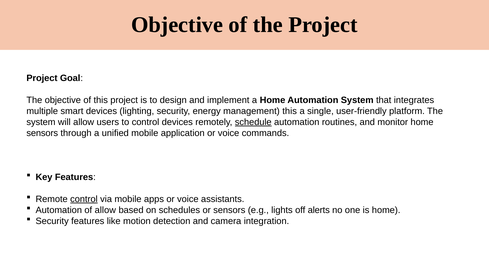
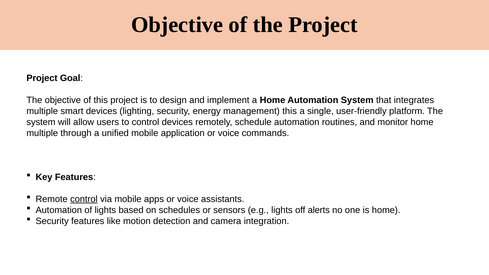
schedule underline: present -> none
sensors at (42, 133): sensors -> multiple
of allow: allow -> lights
